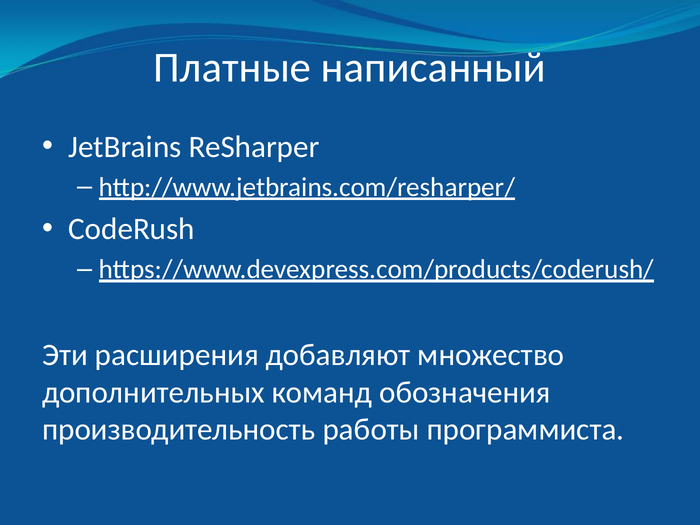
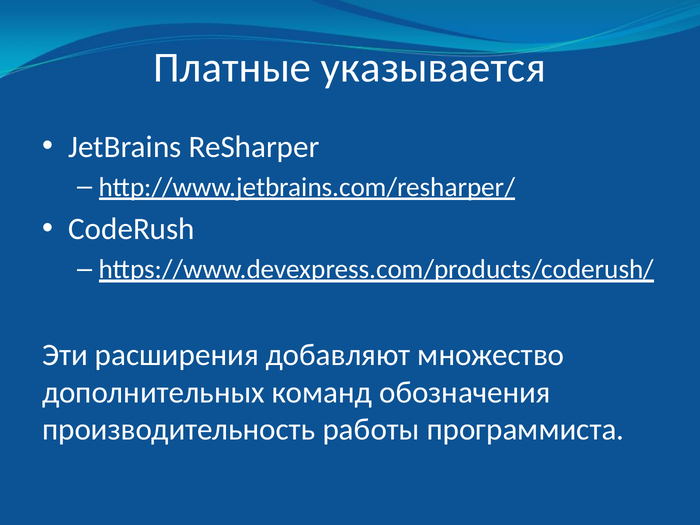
написанный: написанный -> указывается
